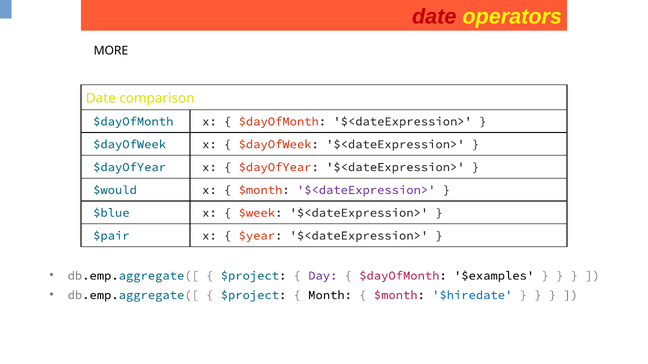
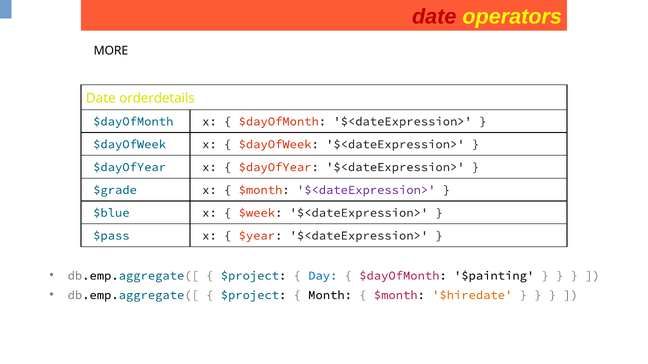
comparison: comparison -> orderdetails
$would: $would -> $grade
$pair: $pair -> $pass
Day colour: purple -> blue
$examples: $examples -> $painting
$hiredate colour: blue -> orange
